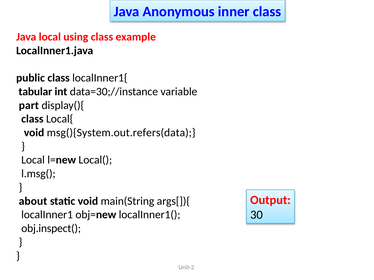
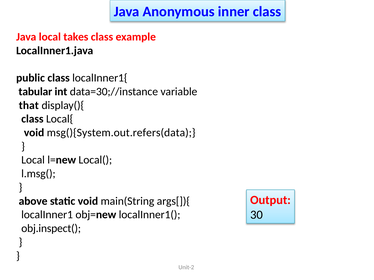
using: using -> takes
part: part -> that
about: about -> above
